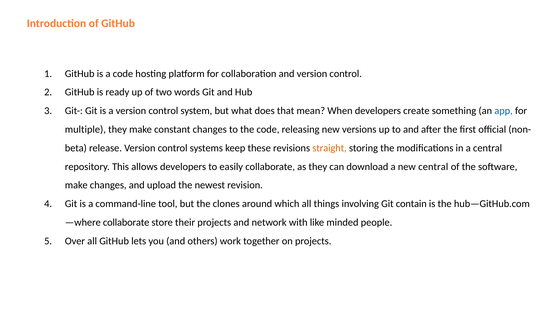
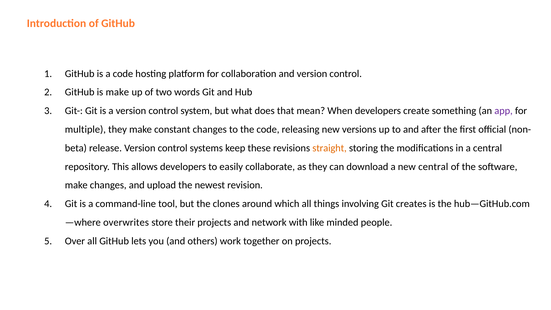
is ready: ready -> make
app colour: blue -> purple
contain: contain -> creates
collaborate at (126, 222): collaborate -> overwrites
